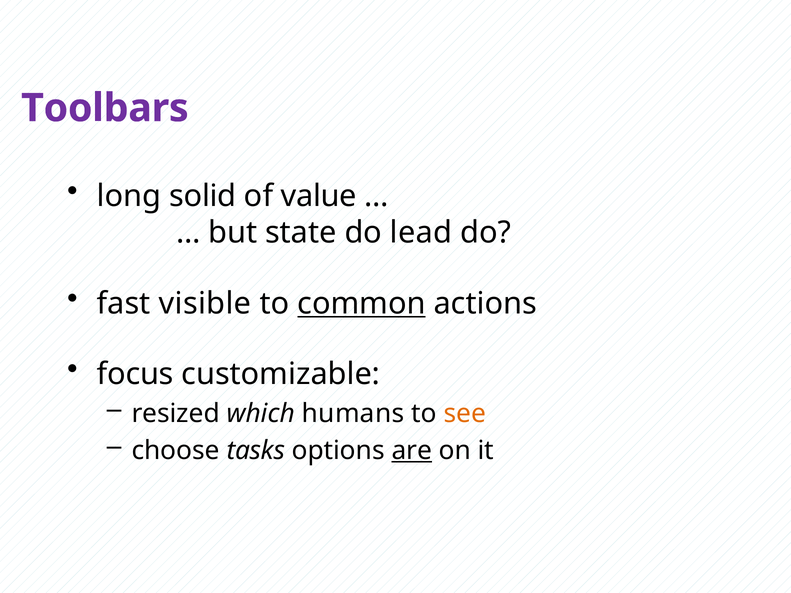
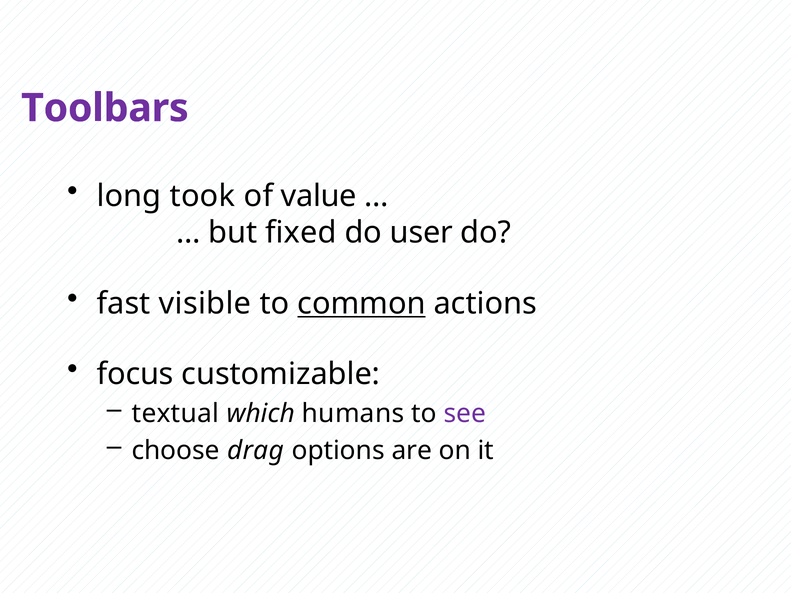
solid: solid -> took
state: state -> fixed
lead: lead -> user
resized: resized -> textual
see colour: orange -> purple
tasks: tasks -> drag
are underline: present -> none
